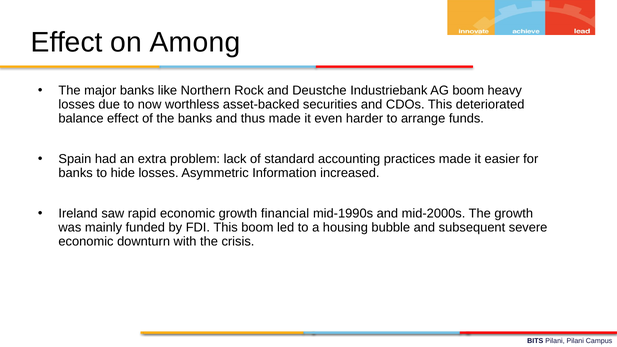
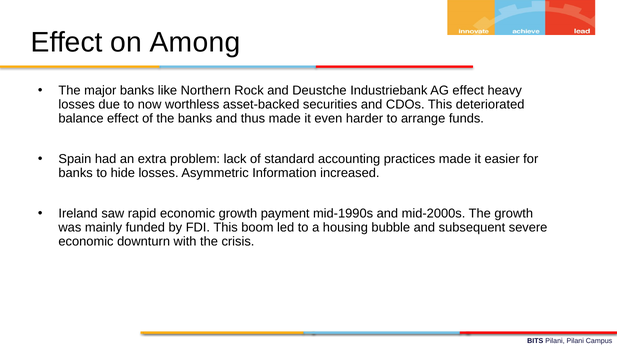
AG boom: boom -> effect
financial: financial -> payment
